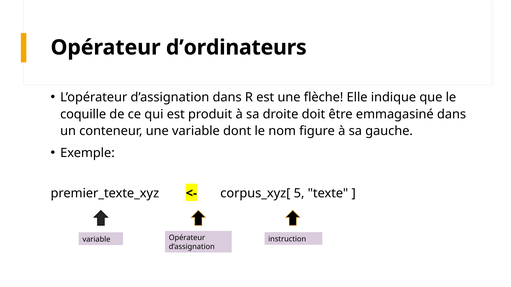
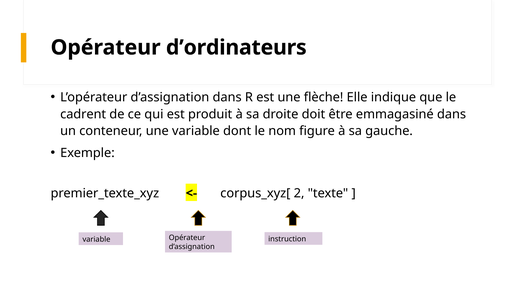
coquille: coquille -> cadrent
5: 5 -> 2
